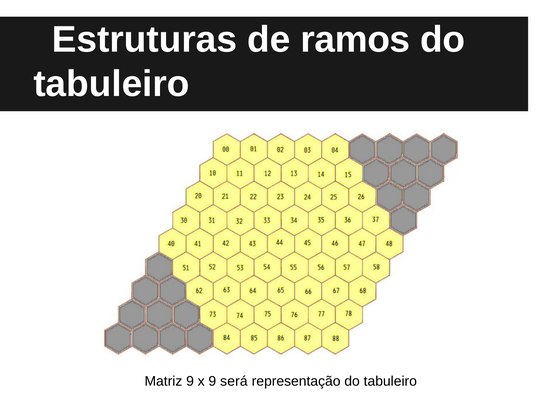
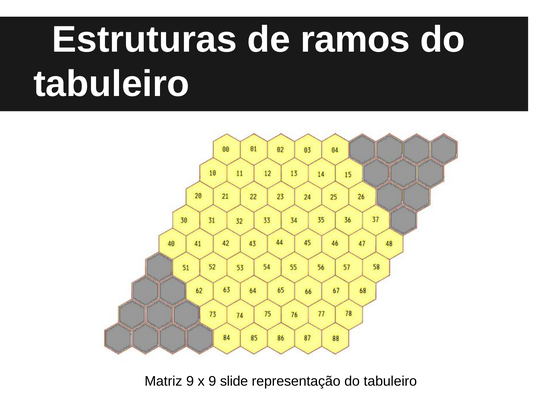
será: será -> slide
